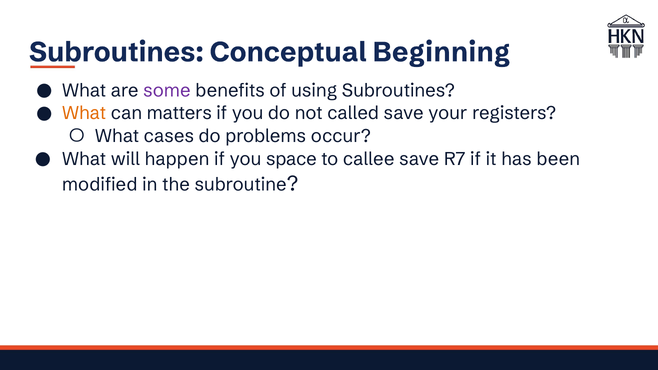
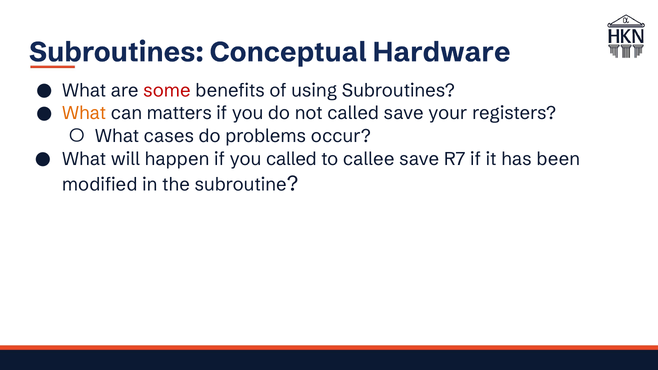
Beginning: Beginning -> Hardware
some colour: purple -> red
you space: space -> called
